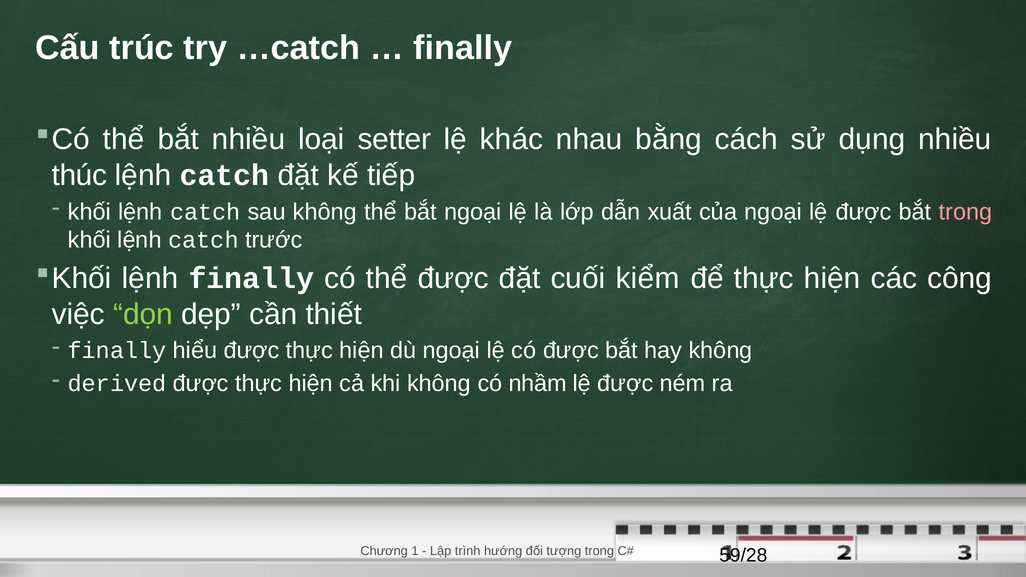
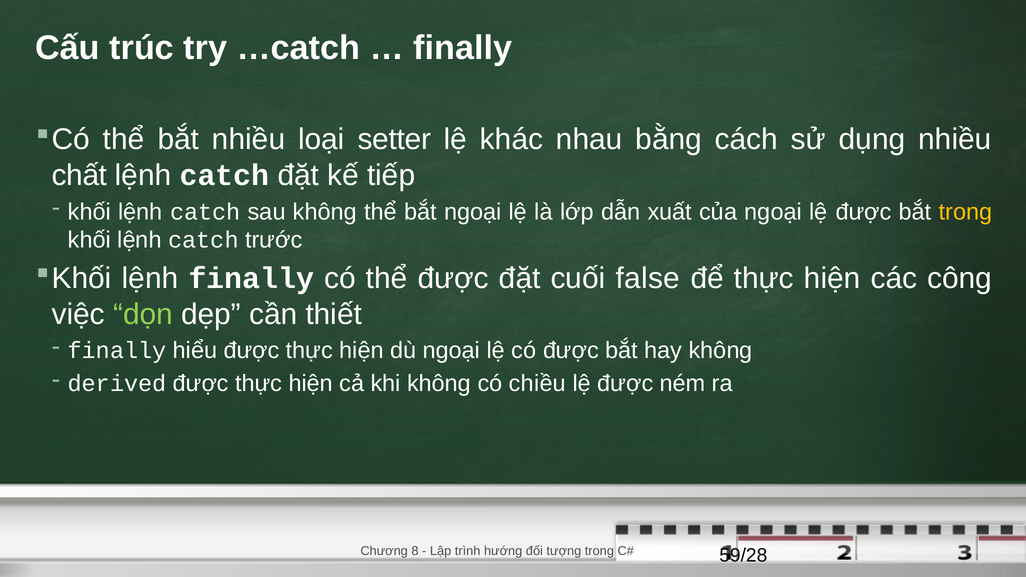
thúc: thúc -> chất
trong at (966, 212) colour: pink -> yellow
kiểm: kiểm -> false
nhầm: nhầm -> chiều
1: 1 -> 8
